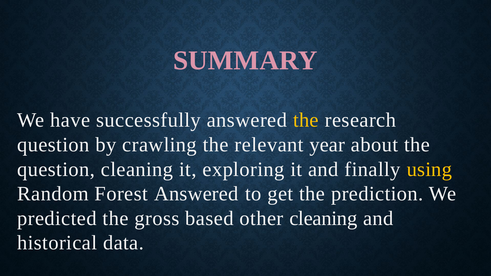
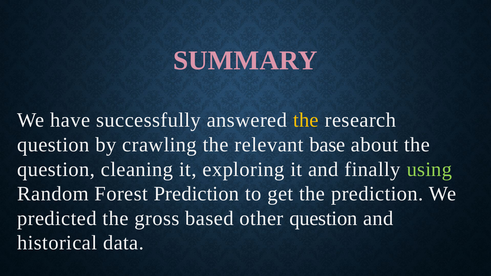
year: year -> base
using colour: yellow -> light green
Forest Answered: Answered -> Prediction
other cleaning: cleaning -> question
